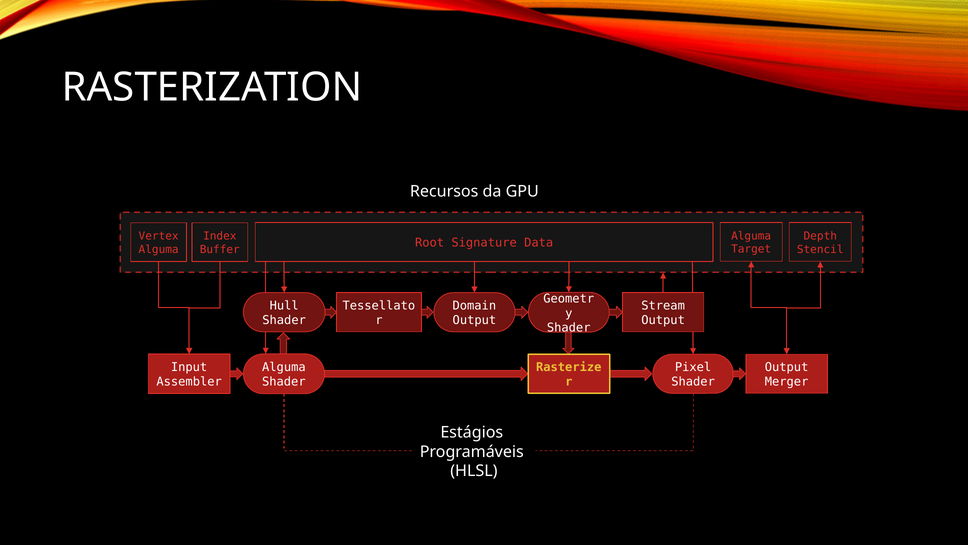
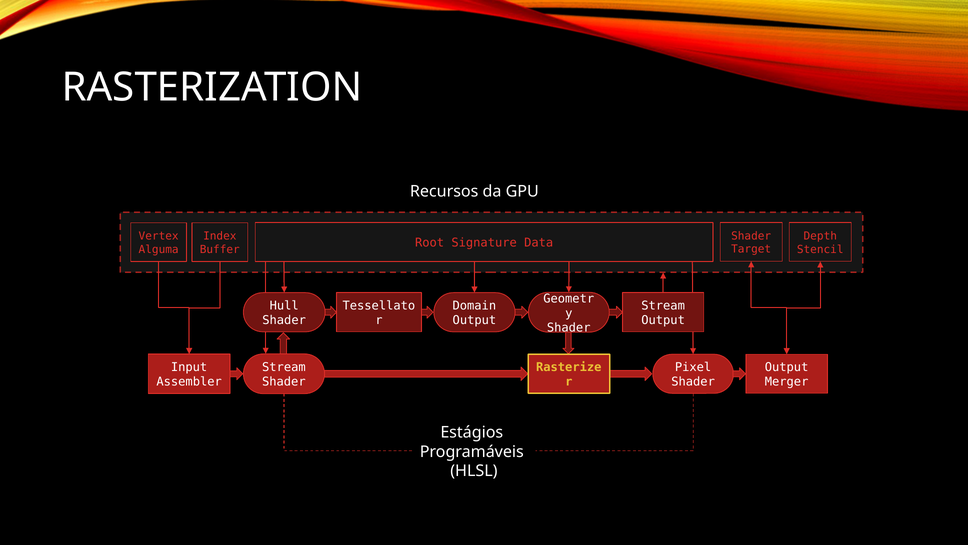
Alguma at (751, 236): Alguma -> Shader
Alguma at (284, 367): Alguma -> Stream
